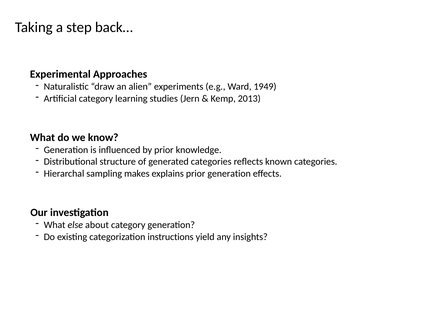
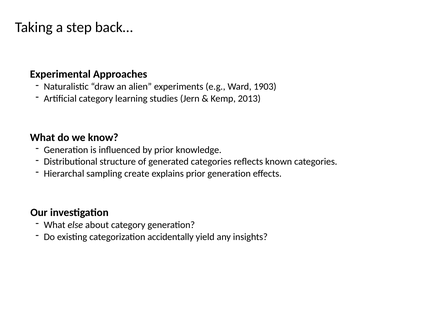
1949: 1949 -> 1903
makes: makes -> create
instructions: instructions -> accidentally
